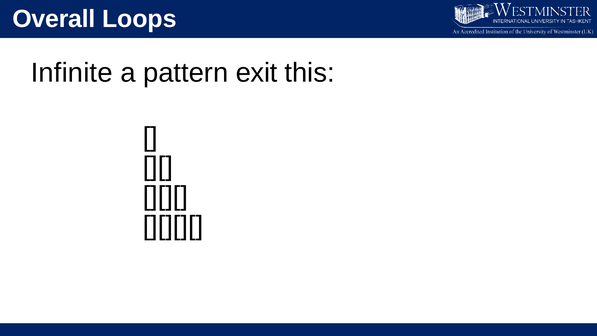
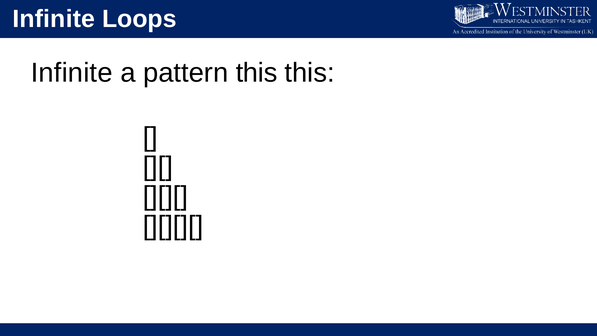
Overall at (54, 19): Overall -> Infinite
pattern exit: exit -> this
